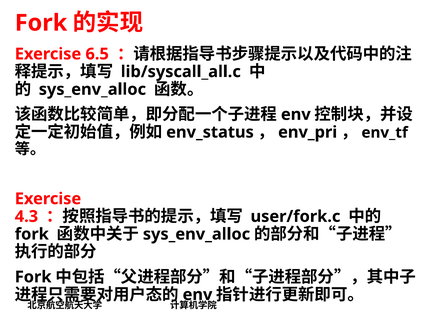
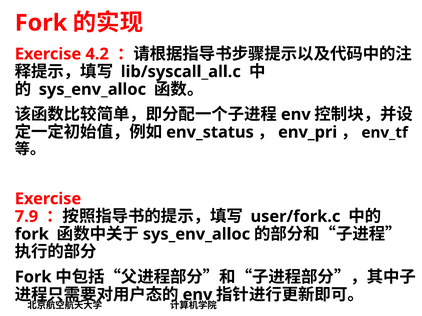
6.5: 6.5 -> 4.2
4.3: 4.3 -> 7.9
